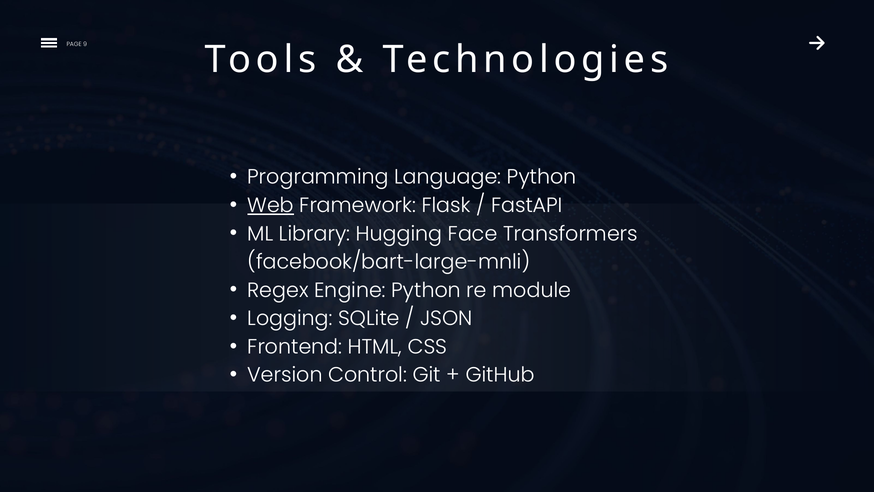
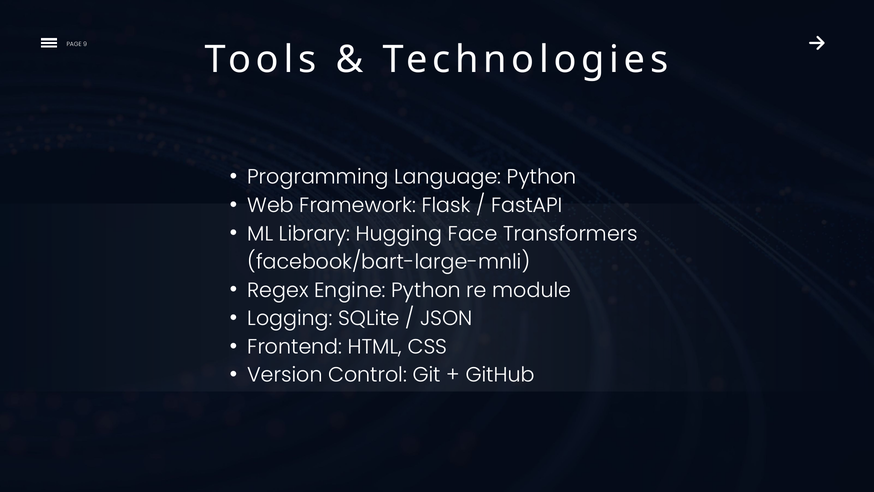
Web underline: present -> none
